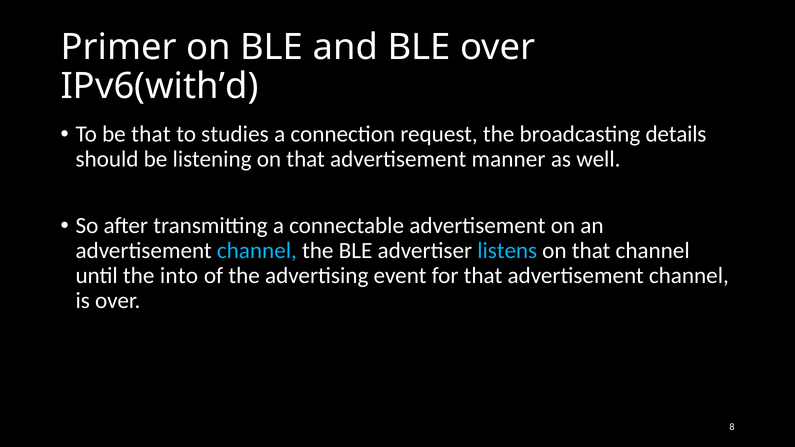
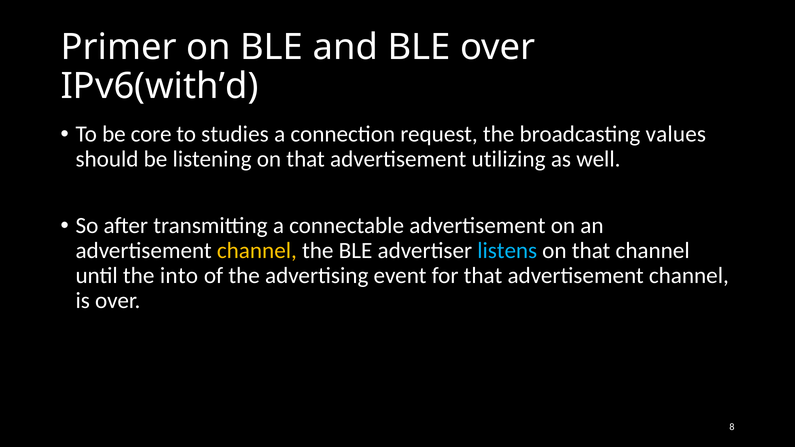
be that: that -> core
details: details -> values
manner: manner -> utilizing
channel at (257, 251) colour: light blue -> yellow
